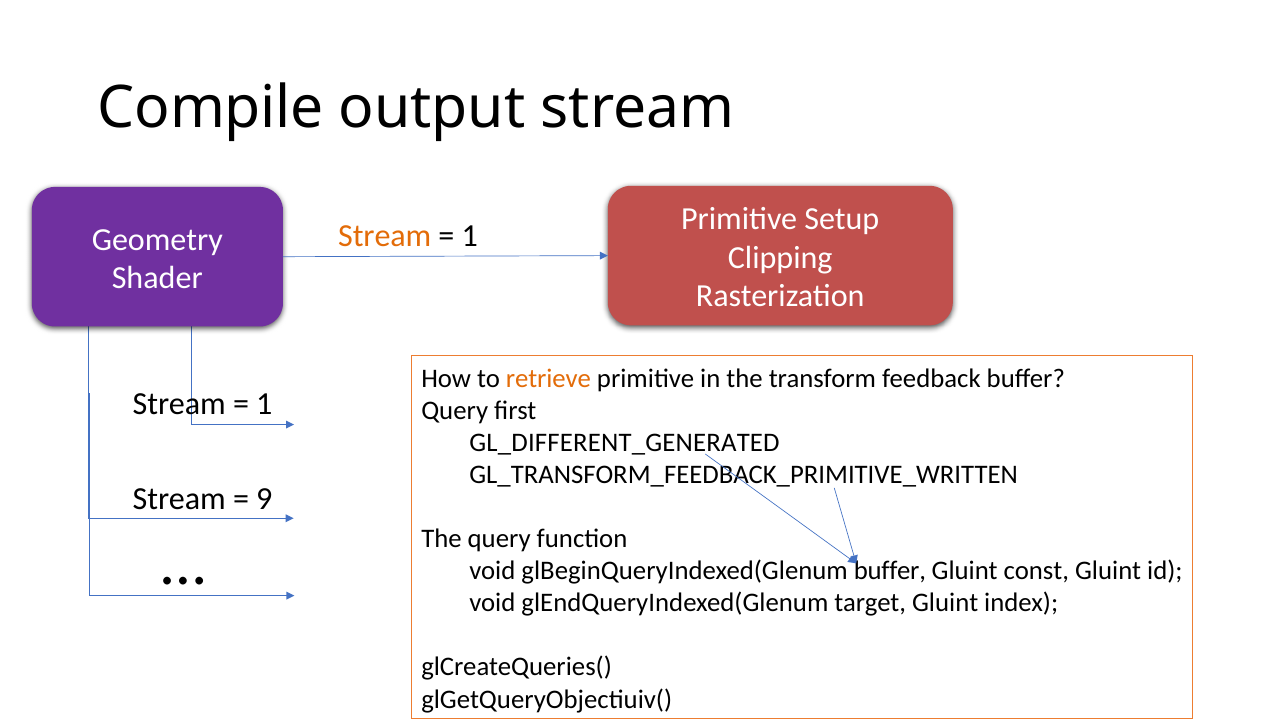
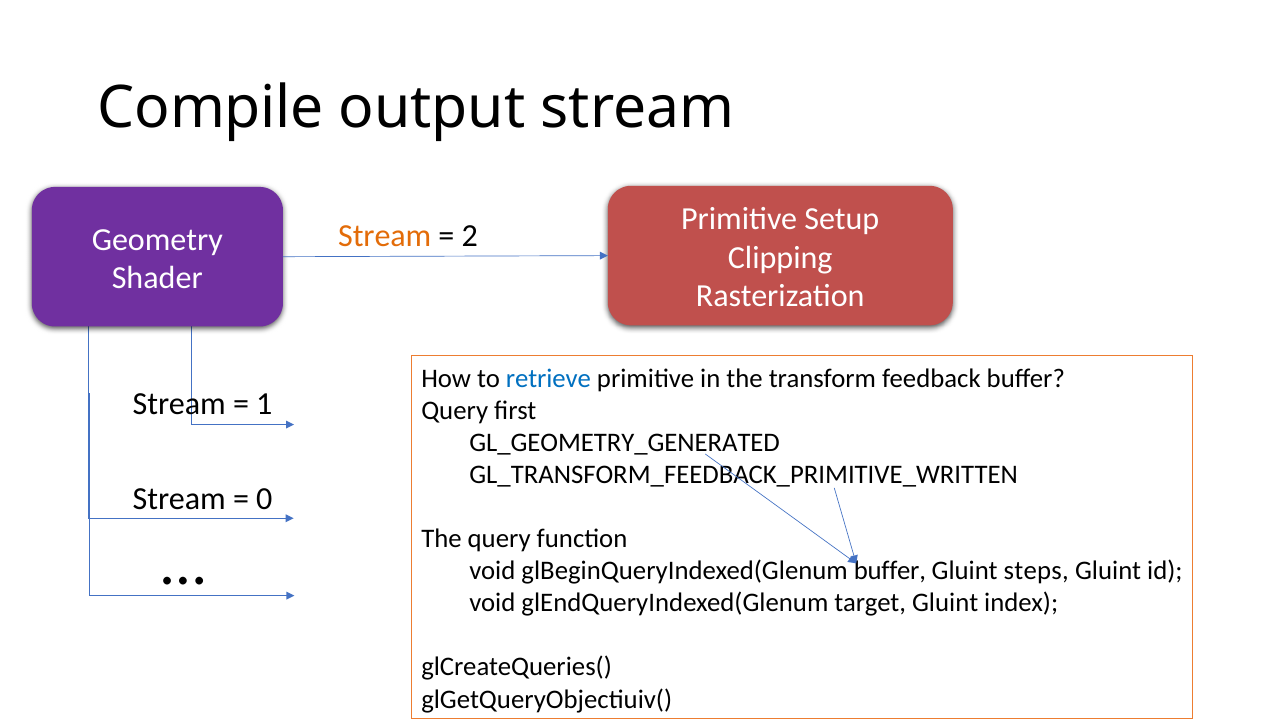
1 at (470, 236): 1 -> 2
retrieve colour: orange -> blue
GL_DIFFERENT_GENERATED: GL_DIFFERENT_GENERATED -> GL_GEOMETRY_GENERATED
9: 9 -> 0
const: const -> steps
